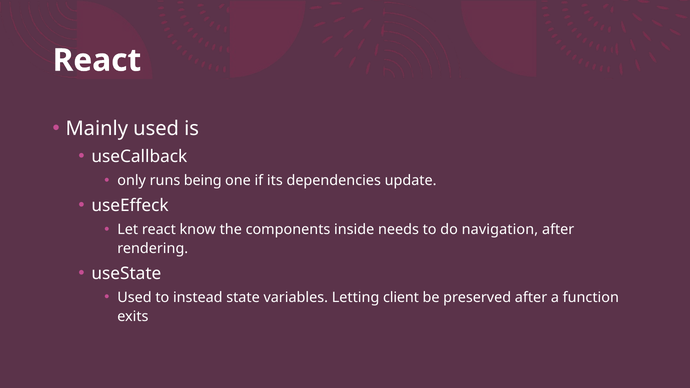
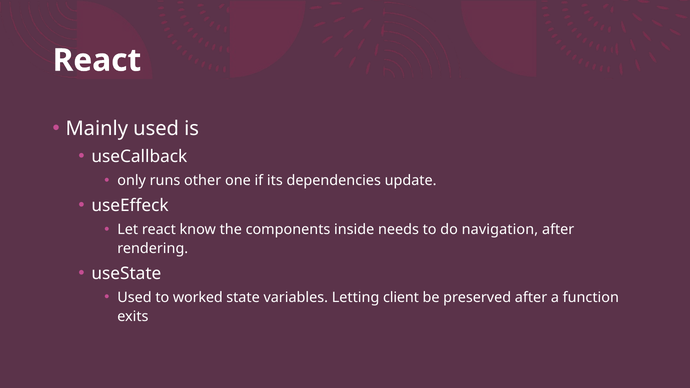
being: being -> other
instead: instead -> worked
